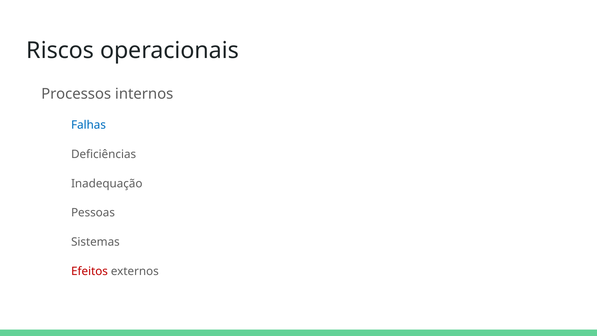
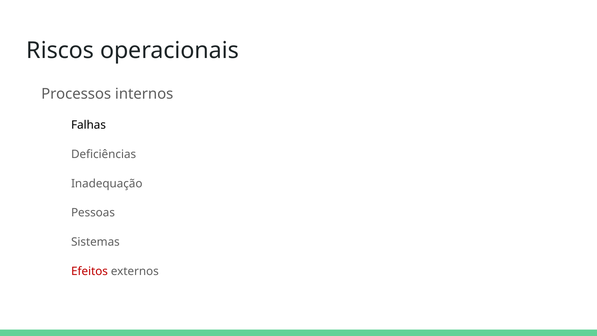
Falhas colour: blue -> black
